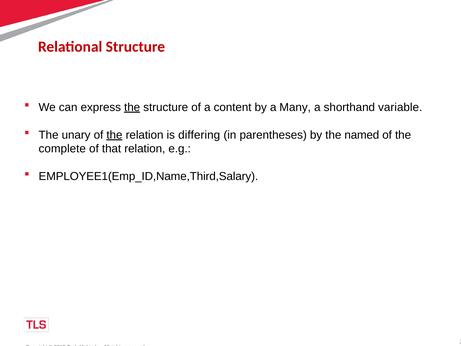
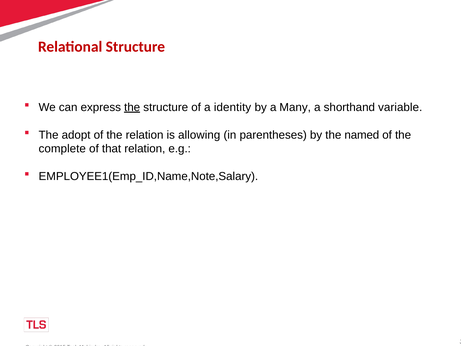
content: content -> identity
unary: unary -> adopt
the at (114, 135) underline: present -> none
differing: differing -> allowing
EMPLOYEE1(Emp_ID,Name,Third,Salary: EMPLOYEE1(Emp_ID,Name,Third,Salary -> EMPLOYEE1(Emp_ID,Name,Note,Salary
